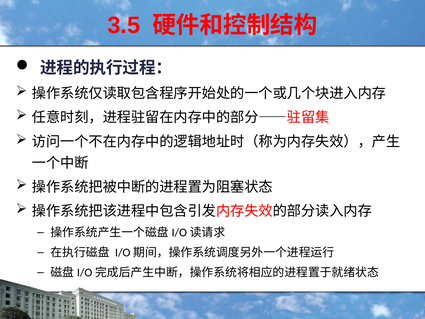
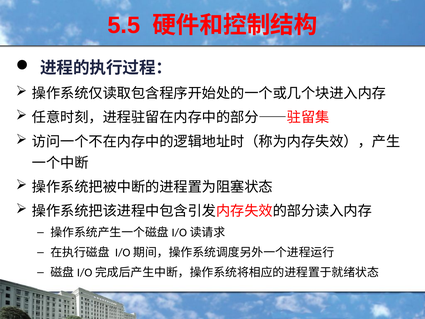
3.5: 3.5 -> 5.5
